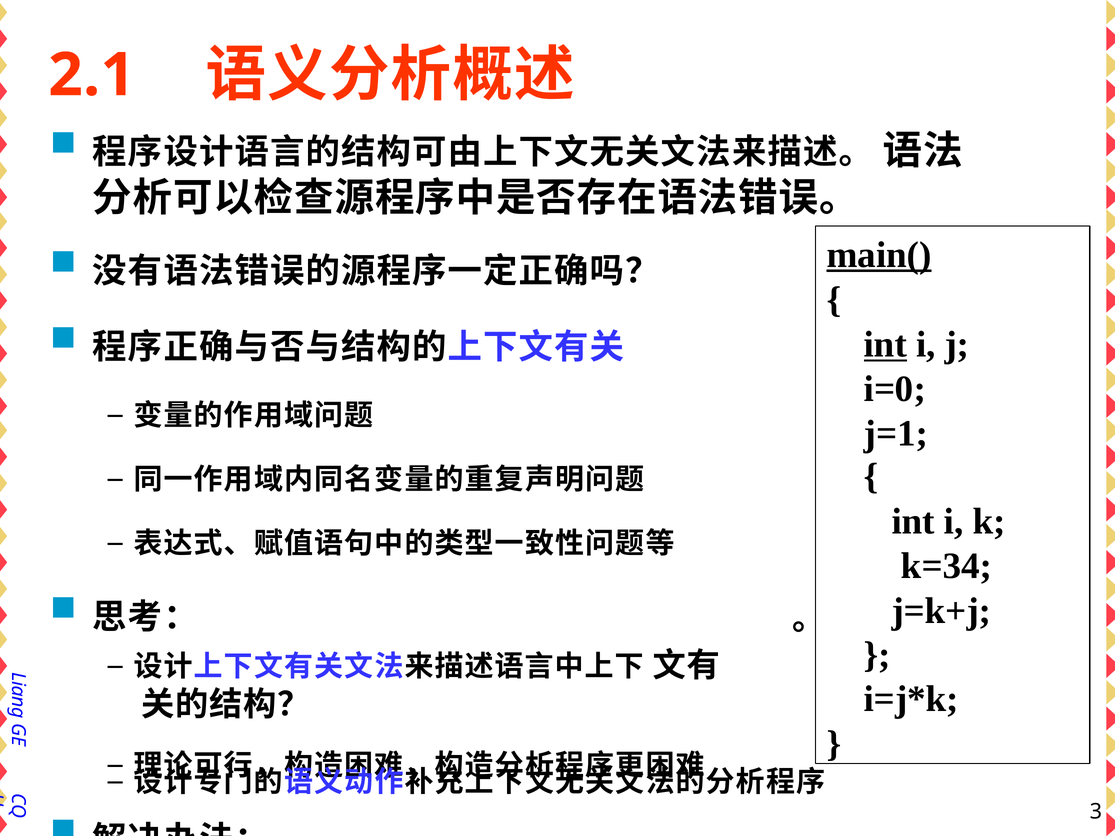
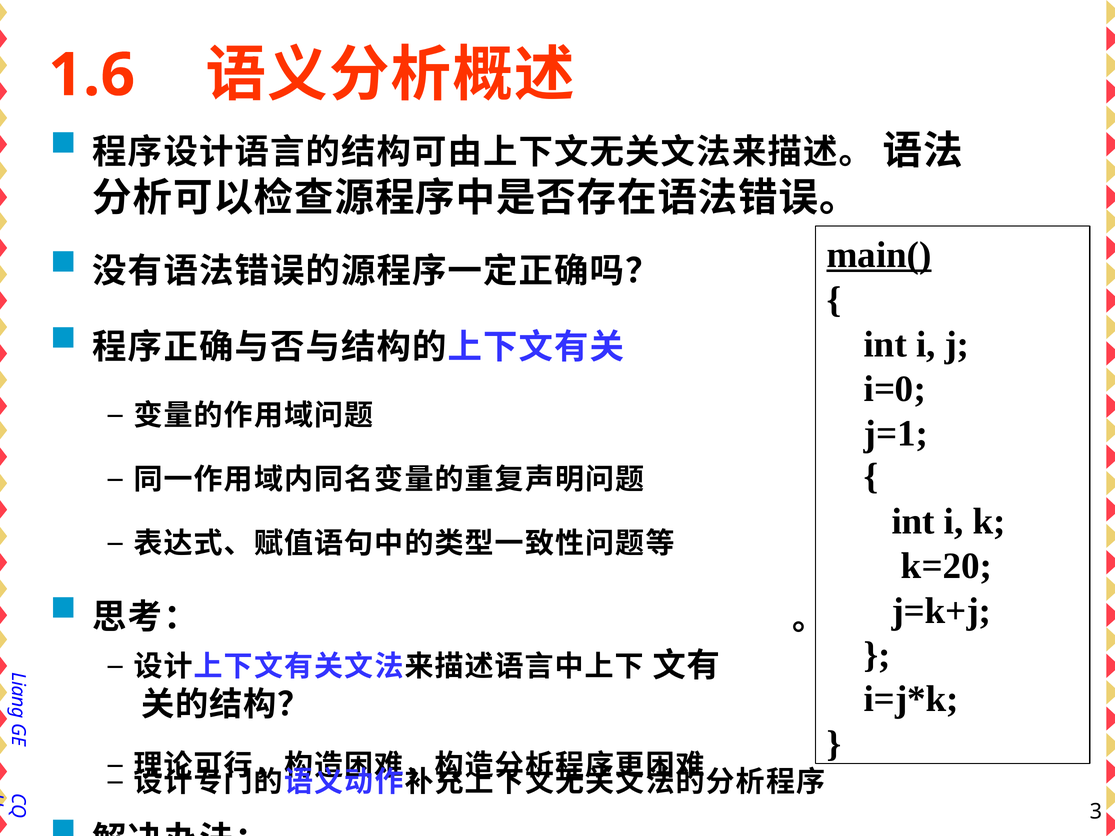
2.1: 2.1 -> 1.6
int at (885, 344) underline: present -> none
k=34: k=34 -> k=20
